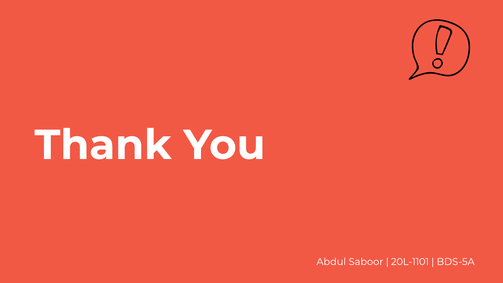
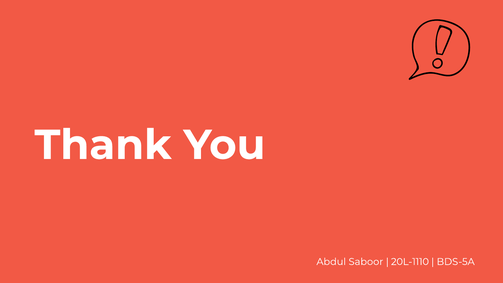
20L-1101: 20L-1101 -> 20L-1110
